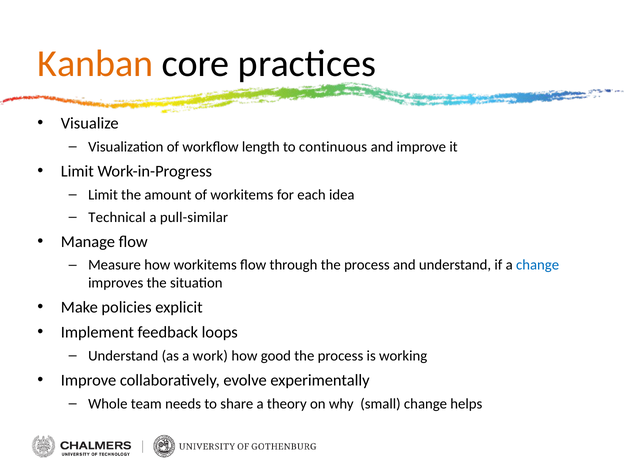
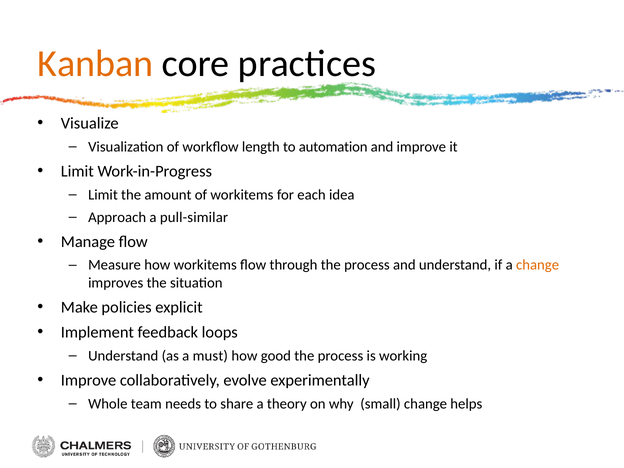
continuous: continuous -> automation
Technical: Technical -> Approach
change at (538, 265) colour: blue -> orange
work: work -> must
